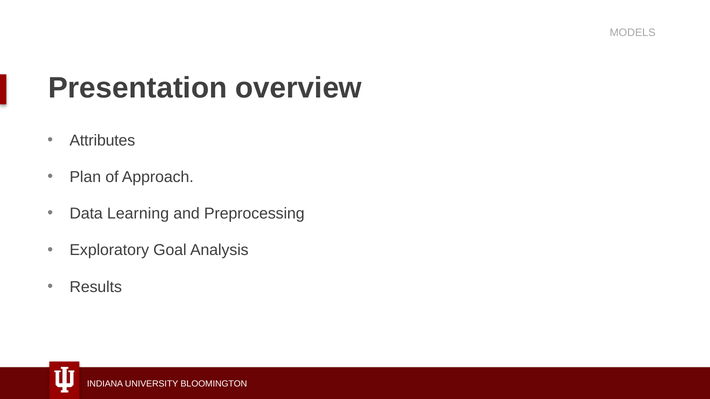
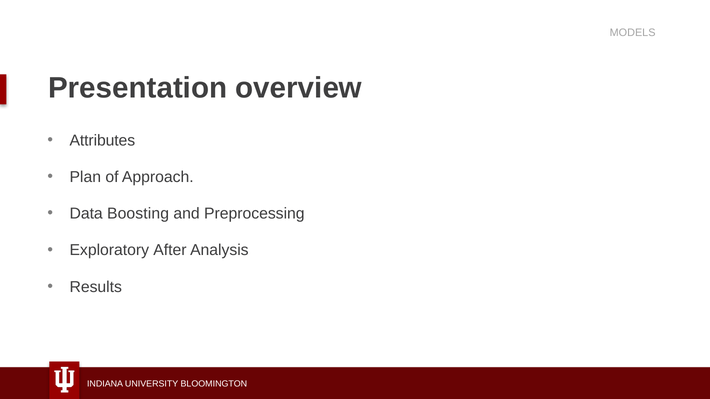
Learning: Learning -> Boosting
Goal: Goal -> After
